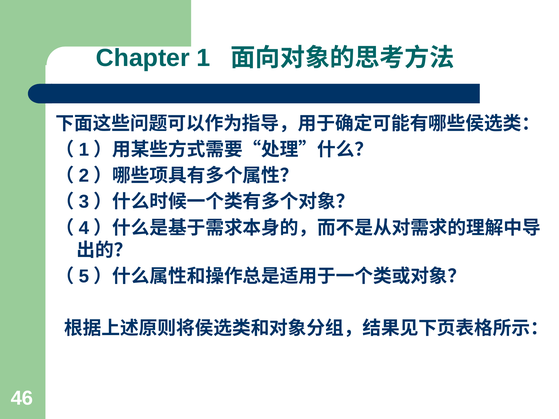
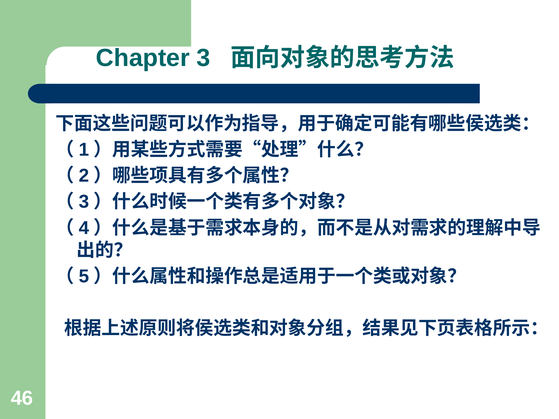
1: 1 -> 3
